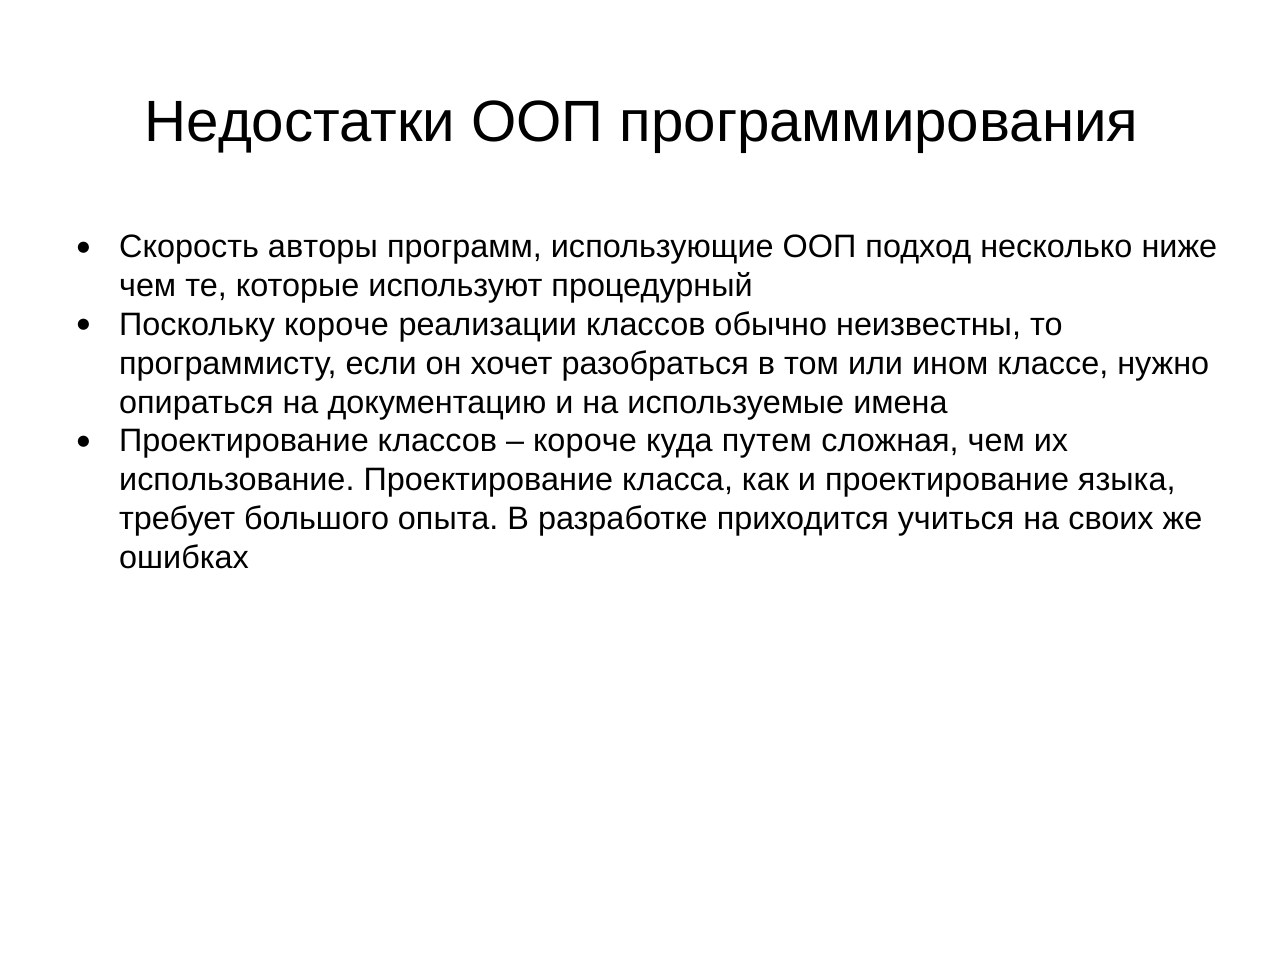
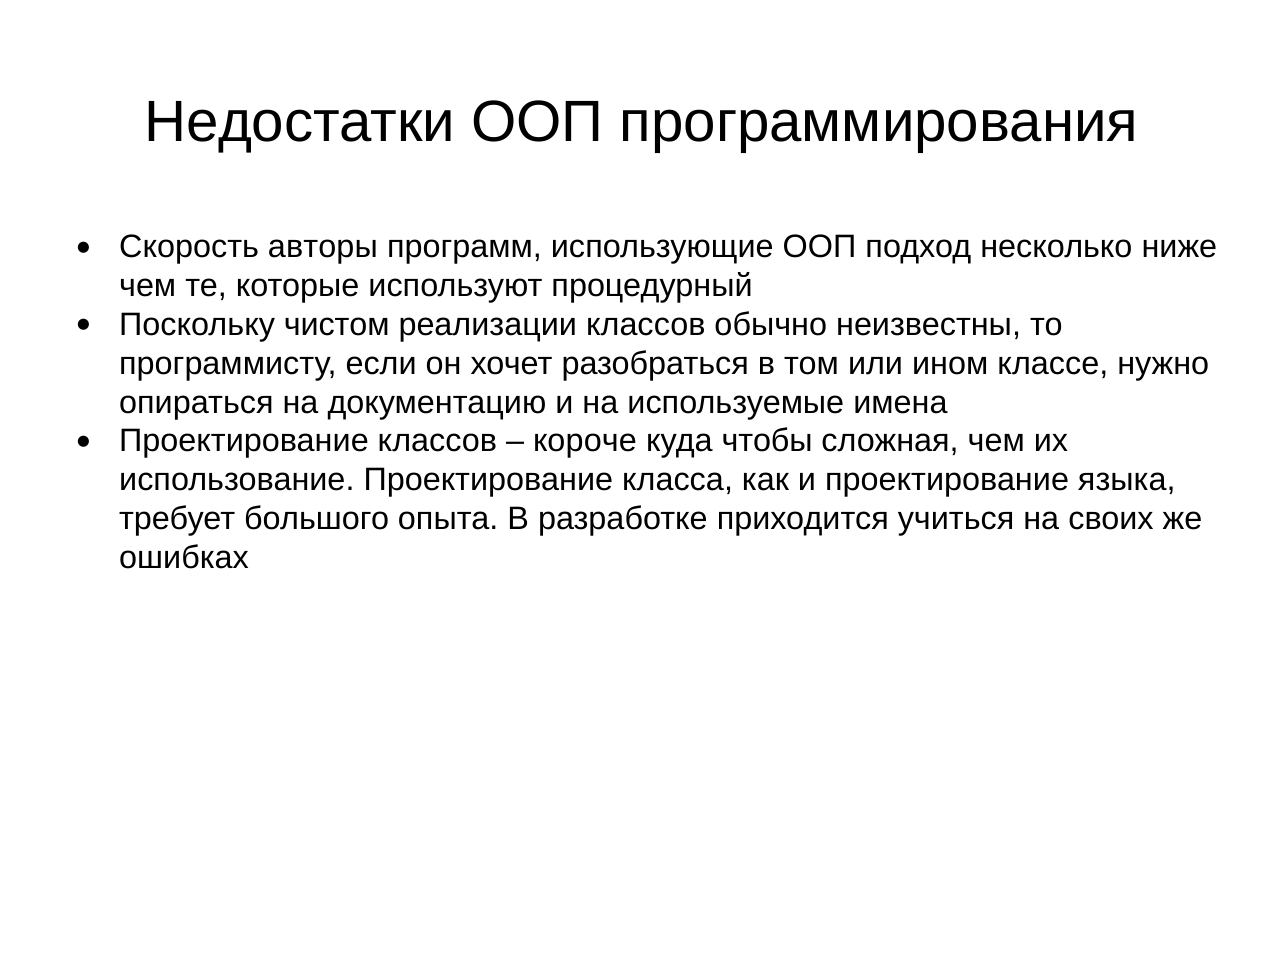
Поскольку короче: короче -> чистом
путем: путем -> чтобы
